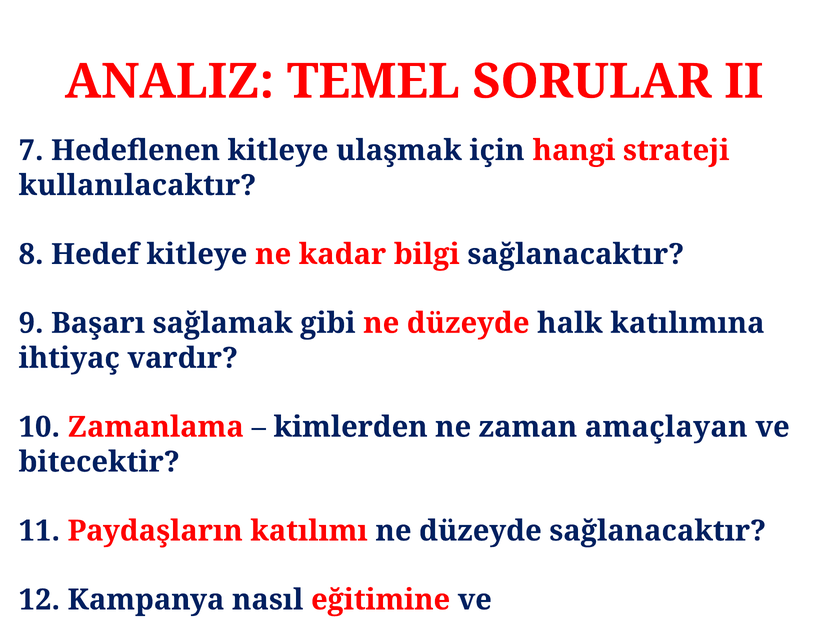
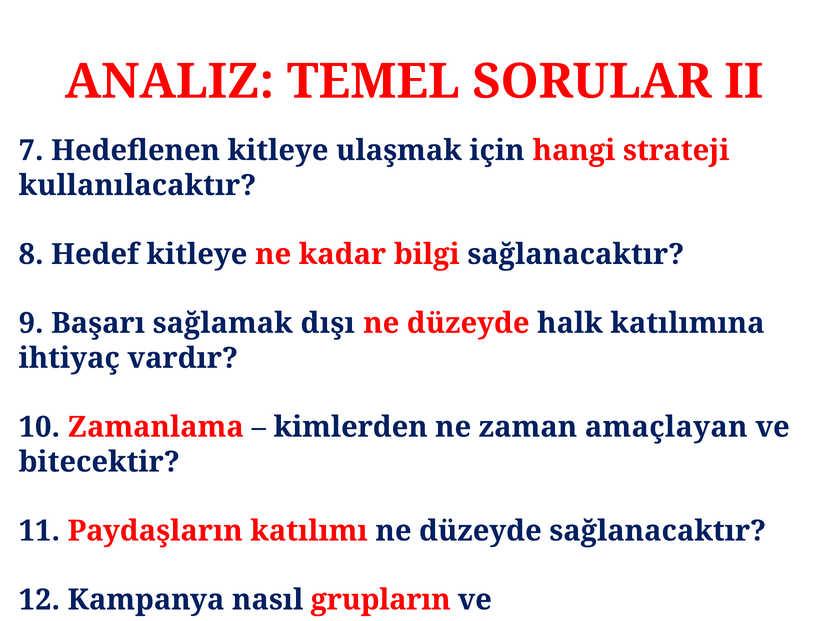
gibi: gibi -> dışı
eğitimine: eğitimine -> grupların
